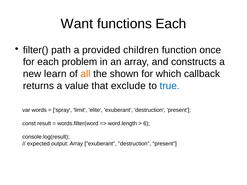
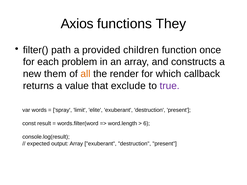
Want: Want -> Axios
functions Each: Each -> They
learn: learn -> them
shown: shown -> render
true colour: blue -> purple
